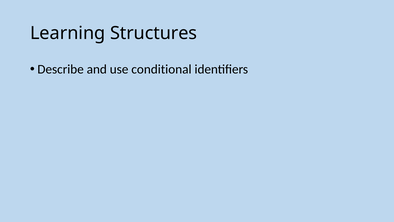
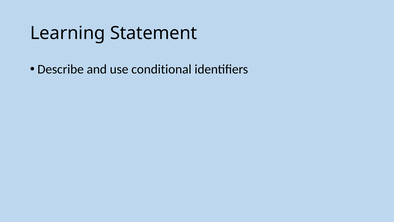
Structures: Structures -> Statement
